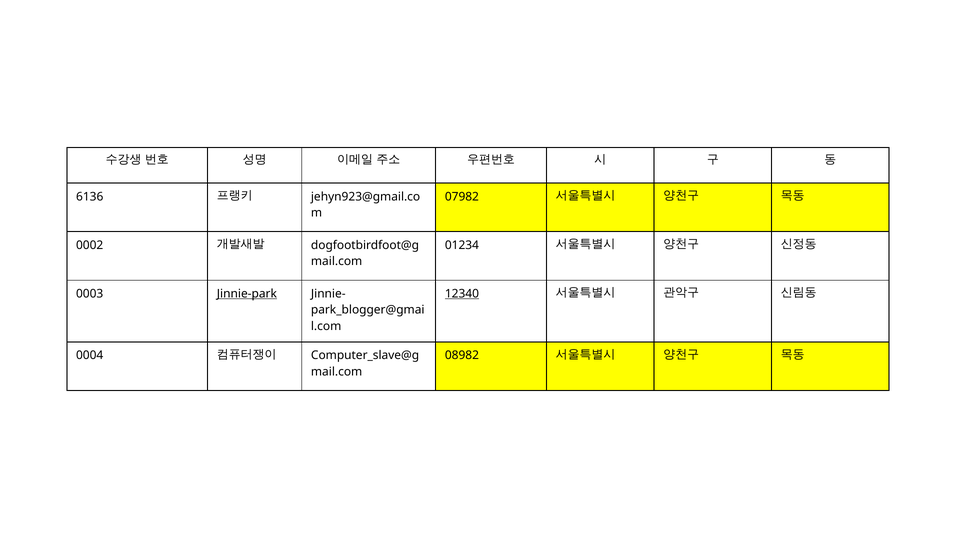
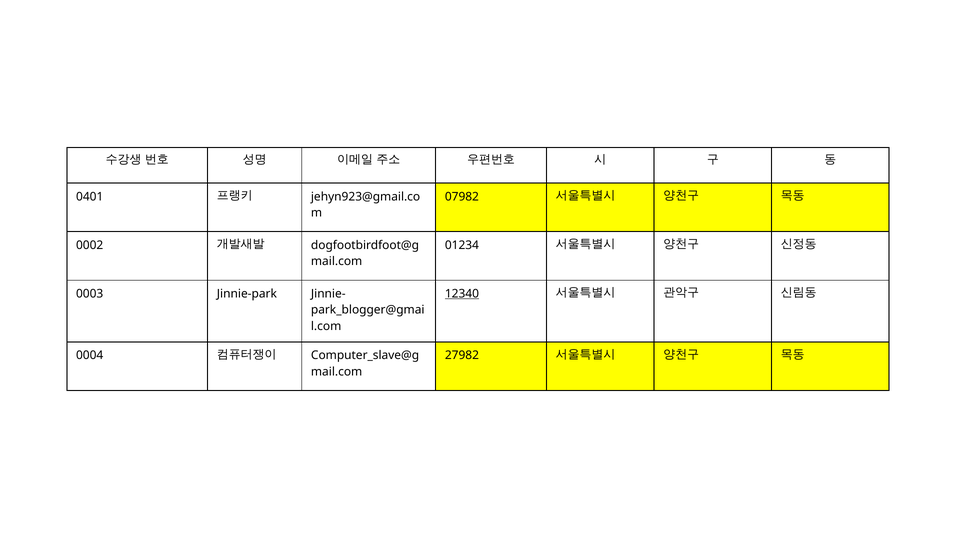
6136: 6136 -> 0401
Jinnie-park underline: present -> none
08982: 08982 -> 27982
